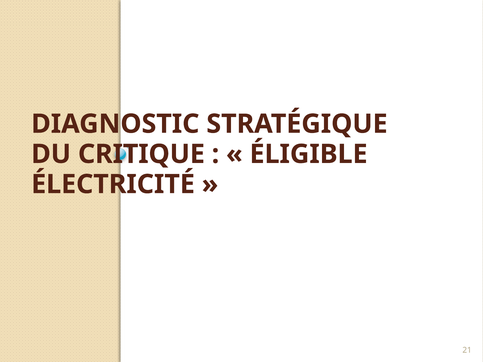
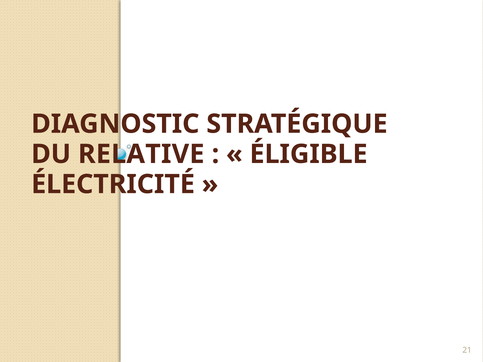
CRITIQUE: CRITIQUE -> RELATIVE
